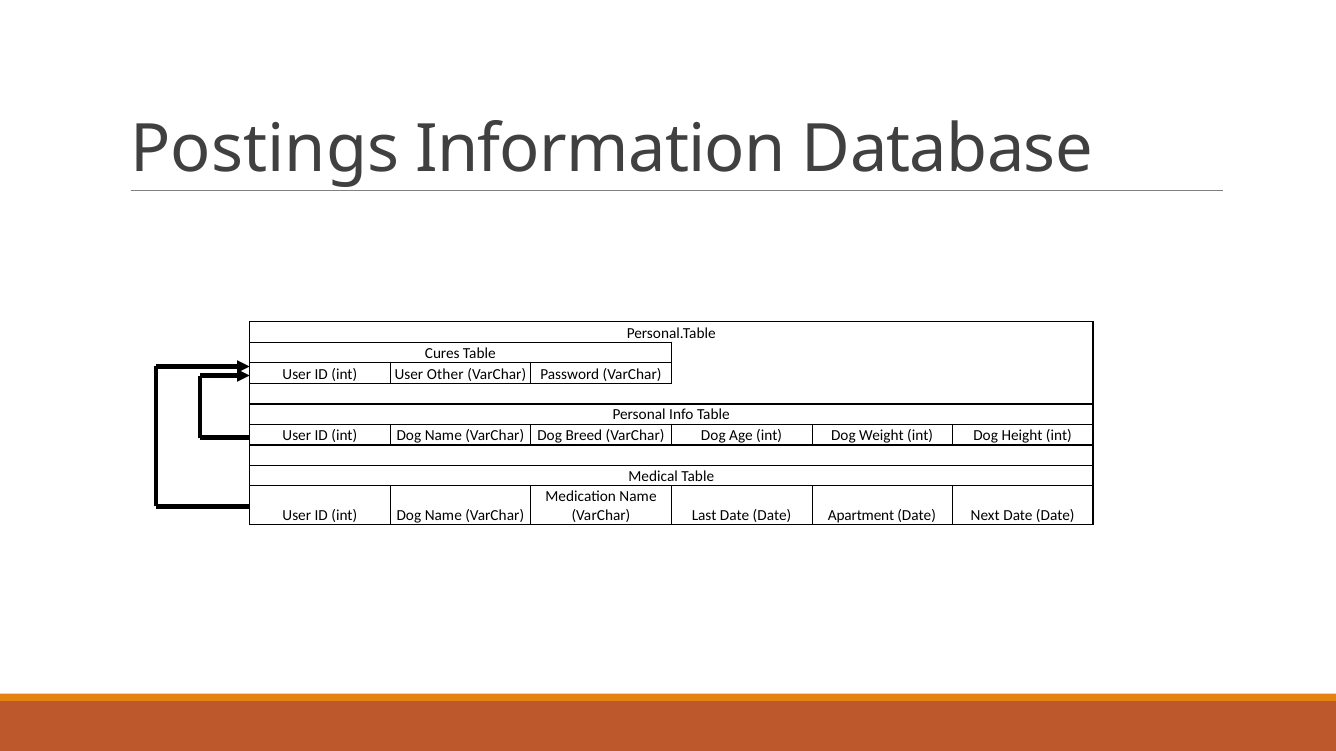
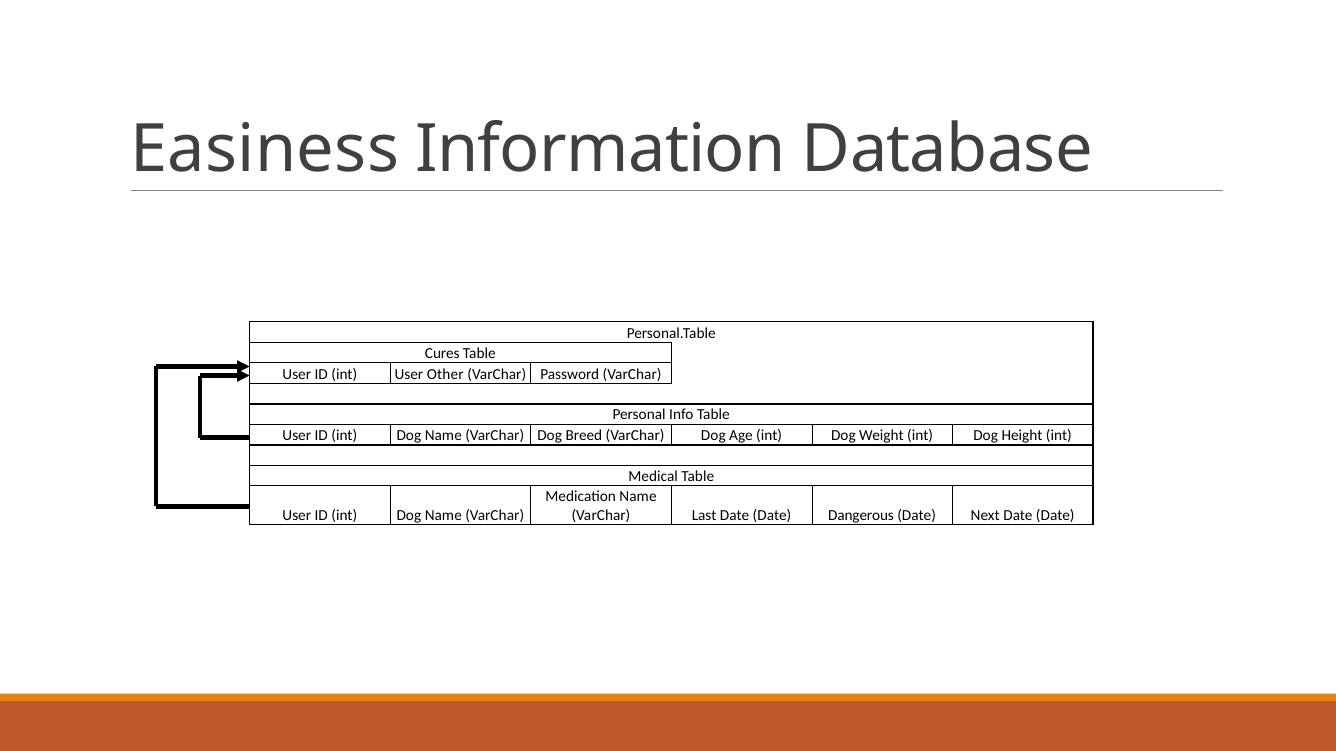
Postings: Postings -> Easiness
Apartment: Apartment -> Dangerous
